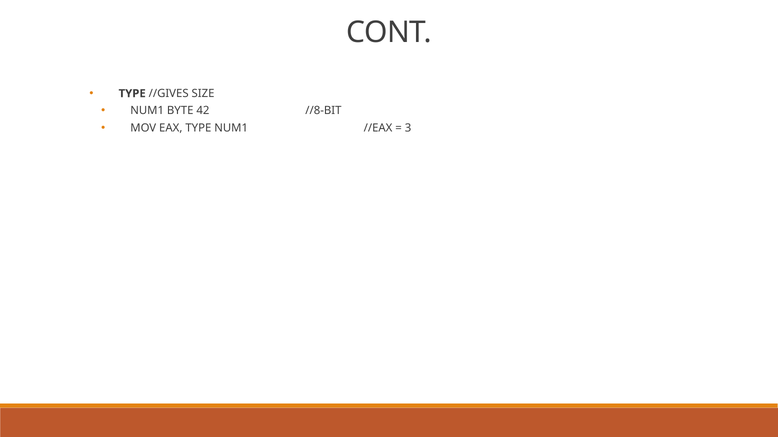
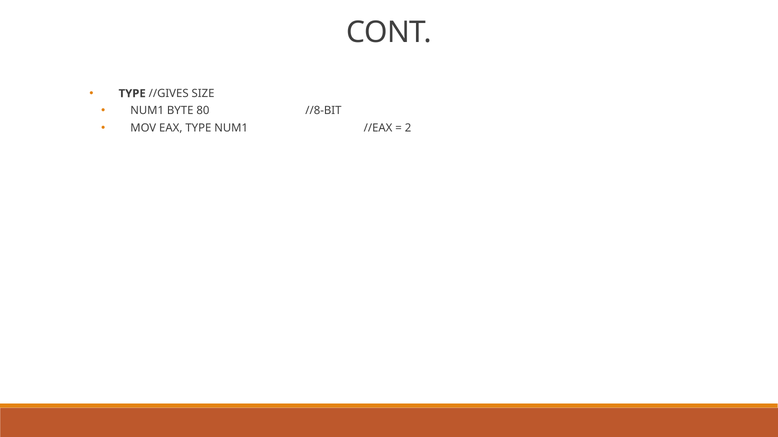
42: 42 -> 80
3: 3 -> 2
